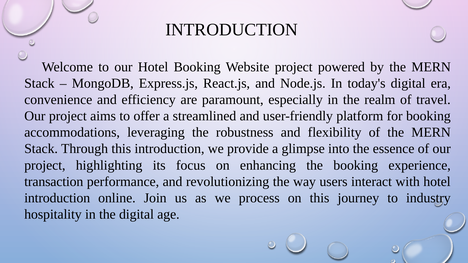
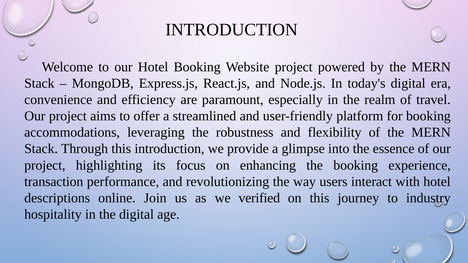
introduction at (57, 198): introduction -> descriptions
process: process -> verified
